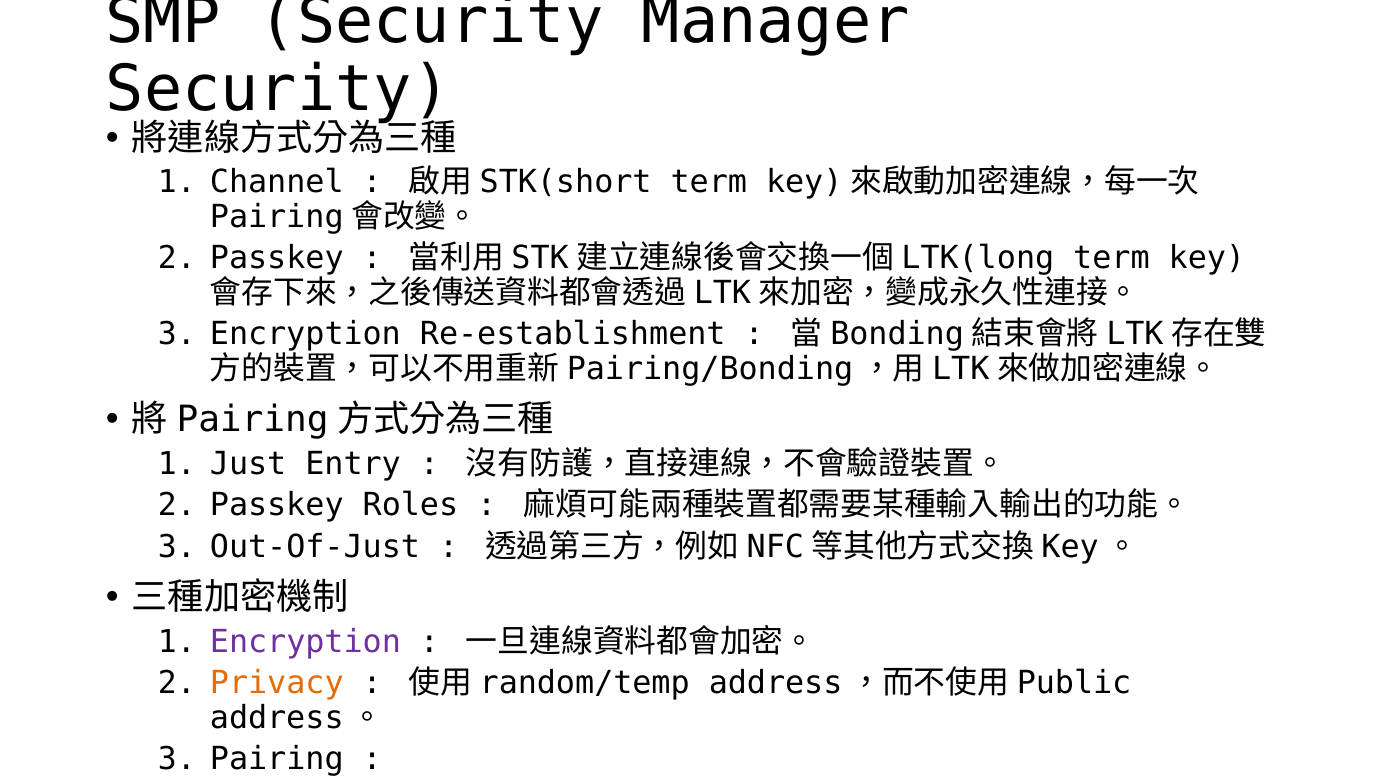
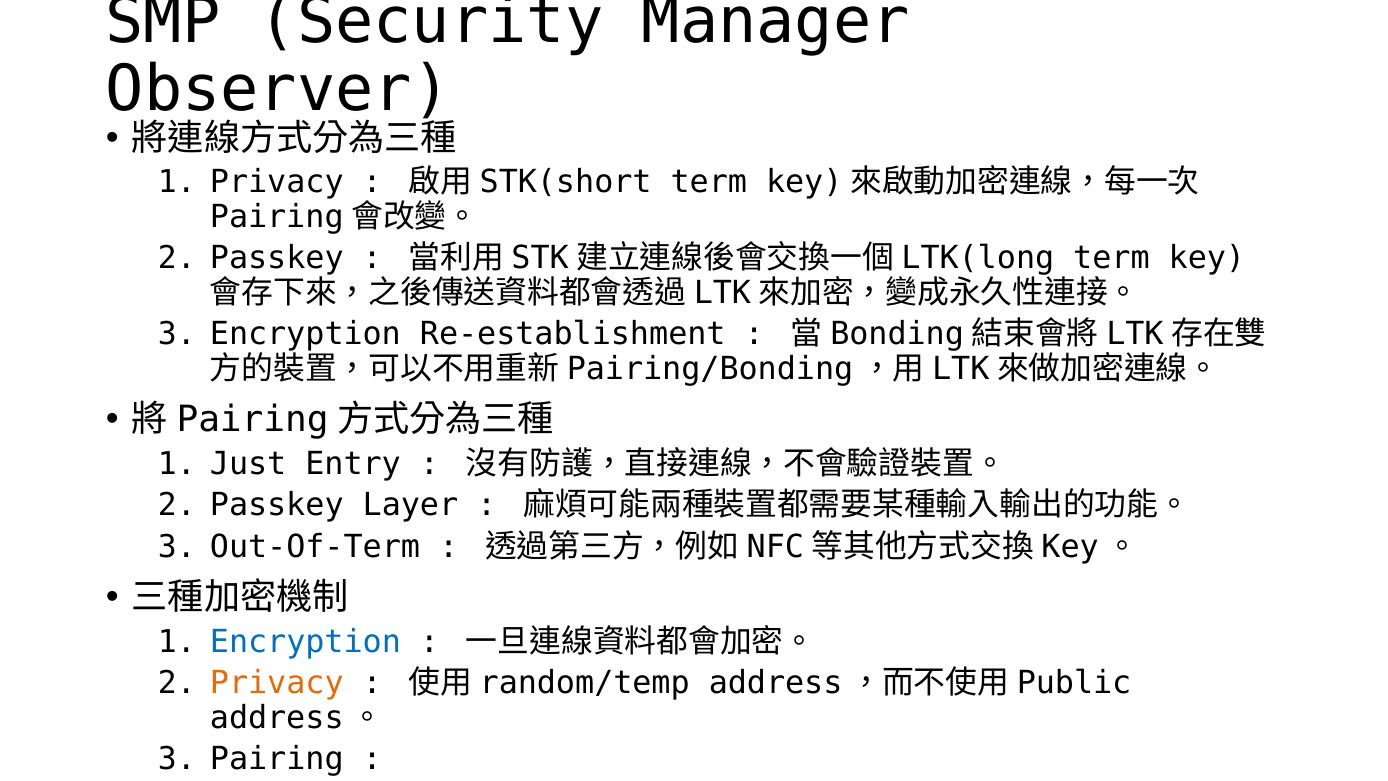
Security at (278, 90): Security -> Observer
Channel at (277, 182): Channel -> Privacy
Roles: Roles -> Layer
Out-Of-Just: Out-Of-Just -> Out-Of-Term
Encryption at (305, 642) colour: purple -> blue
